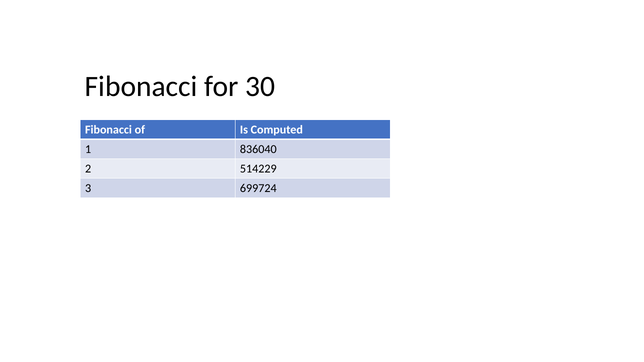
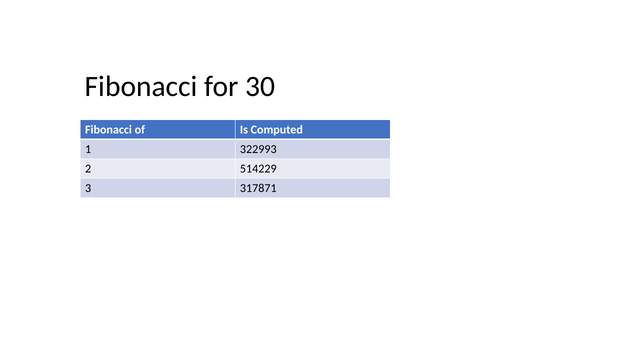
836040: 836040 -> 322993
699724: 699724 -> 317871
